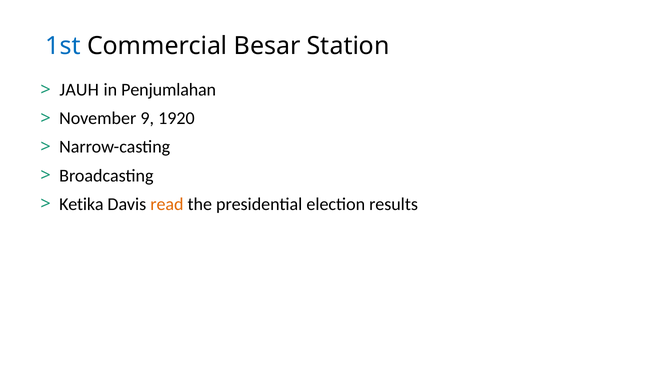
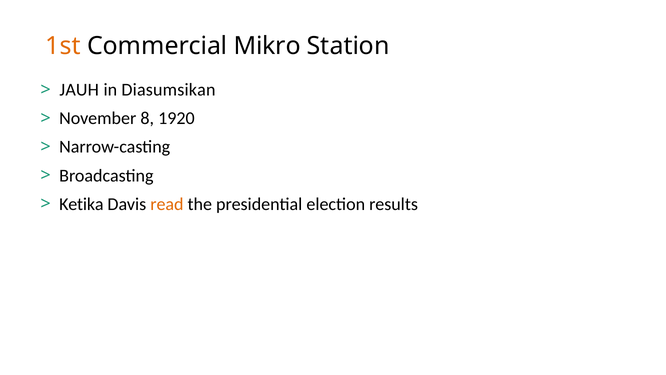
1st colour: blue -> orange
Besar: Besar -> Mikro
Penjumlahan: Penjumlahan -> Diasumsikan
9: 9 -> 8
